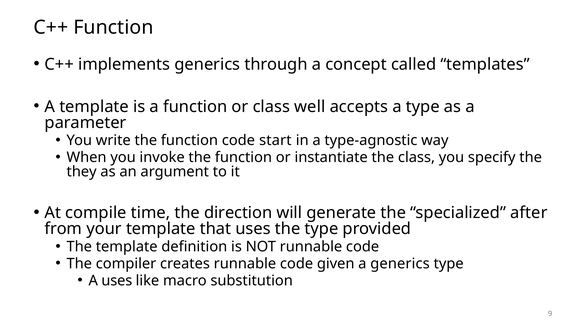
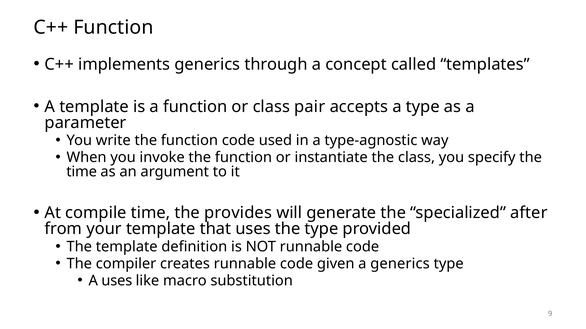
well: well -> pair
start: start -> used
they at (82, 172): they -> time
direction: direction -> provides
